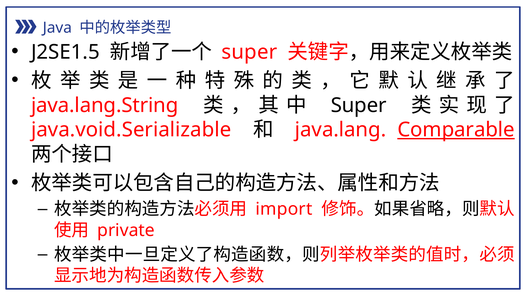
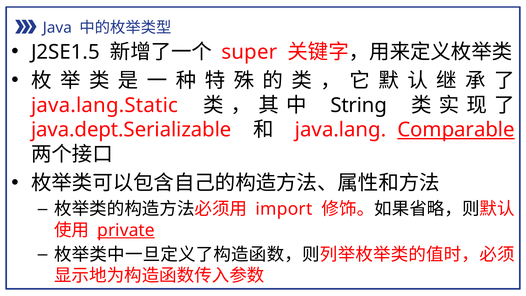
java.lang.String: java.lang.String -> java.lang.Static
Super at (359, 105): Super -> String
java.void.Serializable: java.void.Serializable -> java.dept.Serializable
private underline: none -> present
